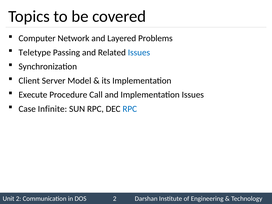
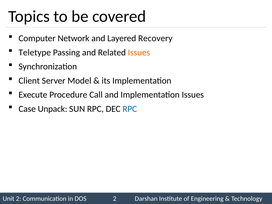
Problems: Problems -> Recovery
Issues at (139, 52) colour: blue -> orange
Infinite: Infinite -> Unpack
